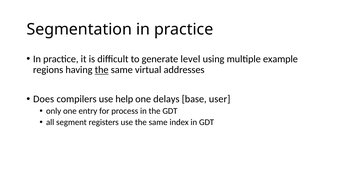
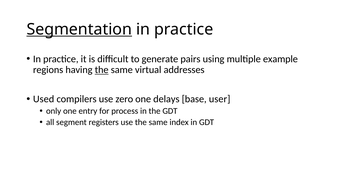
Segmentation underline: none -> present
level: level -> pairs
Does: Does -> Used
help: help -> zero
